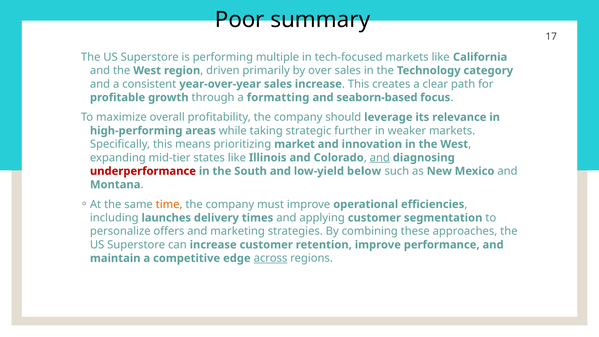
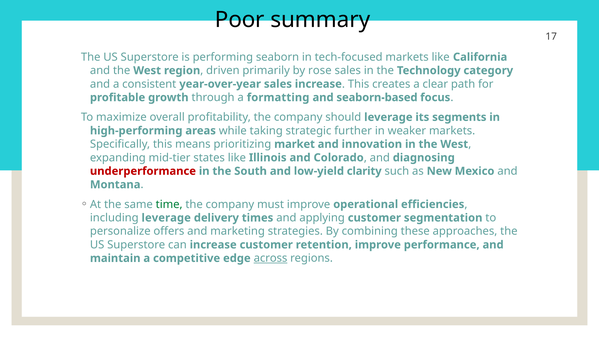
multiple: multiple -> seaborn
over: over -> rose
relevance: relevance -> segments
and at (380, 158) underline: present -> none
below: below -> clarity
time colour: orange -> green
including launches: launches -> leverage
